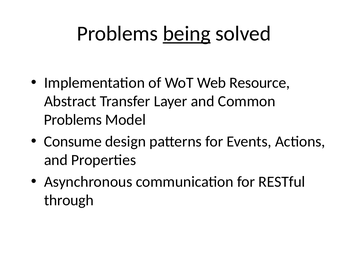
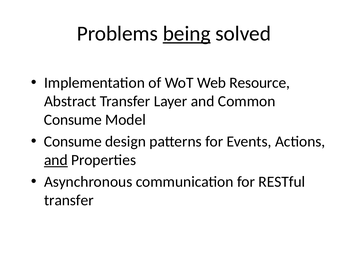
Problems at (73, 120): Problems -> Consume
and at (56, 160) underline: none -> present
through at (69, 200): through -> transfer
